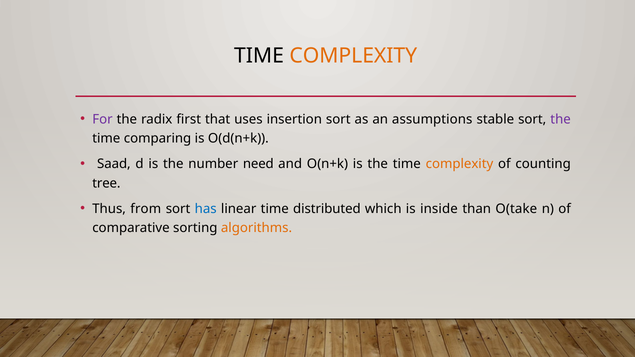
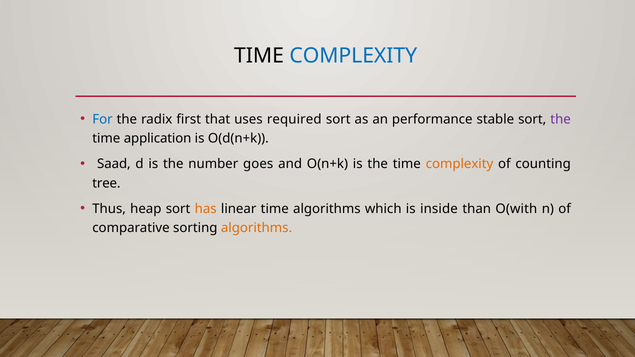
COMPLEXITY at (353, 56) colour: orange -> blue
For colour: purple -> blue
insertion: insertion -> required
assumptions: assumptions -> performance
comparing: comparing -> application
need: need -> goes
from: from -> heap
has colour: blue -> orange
time distributed: distributed -> algorithms
O(take: O(take -> O(with
